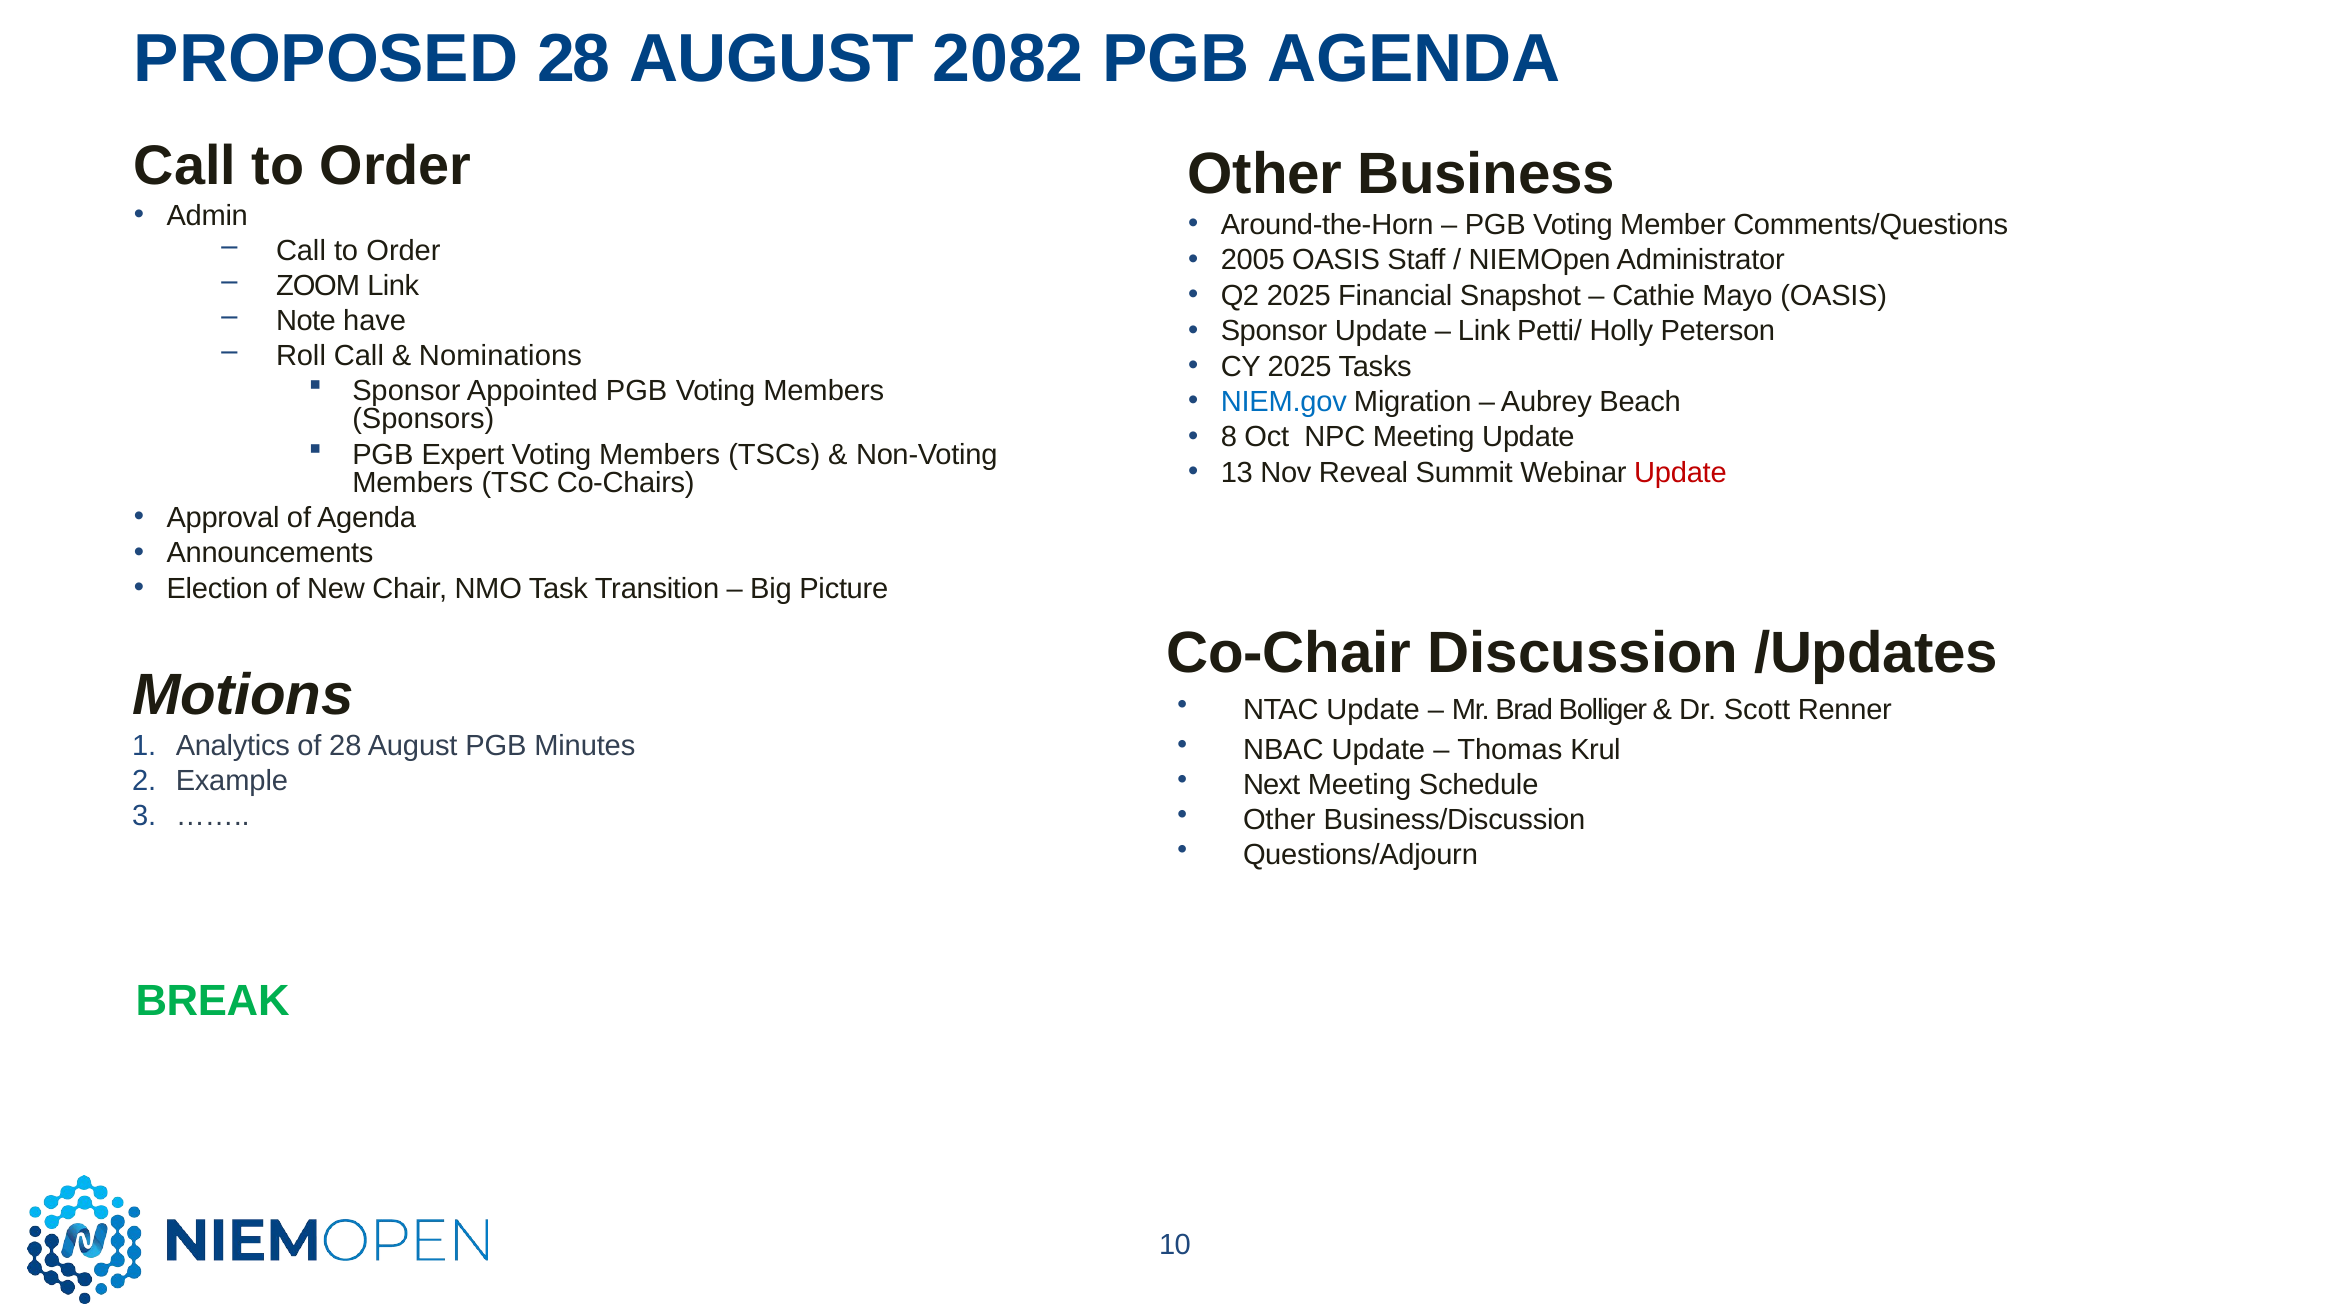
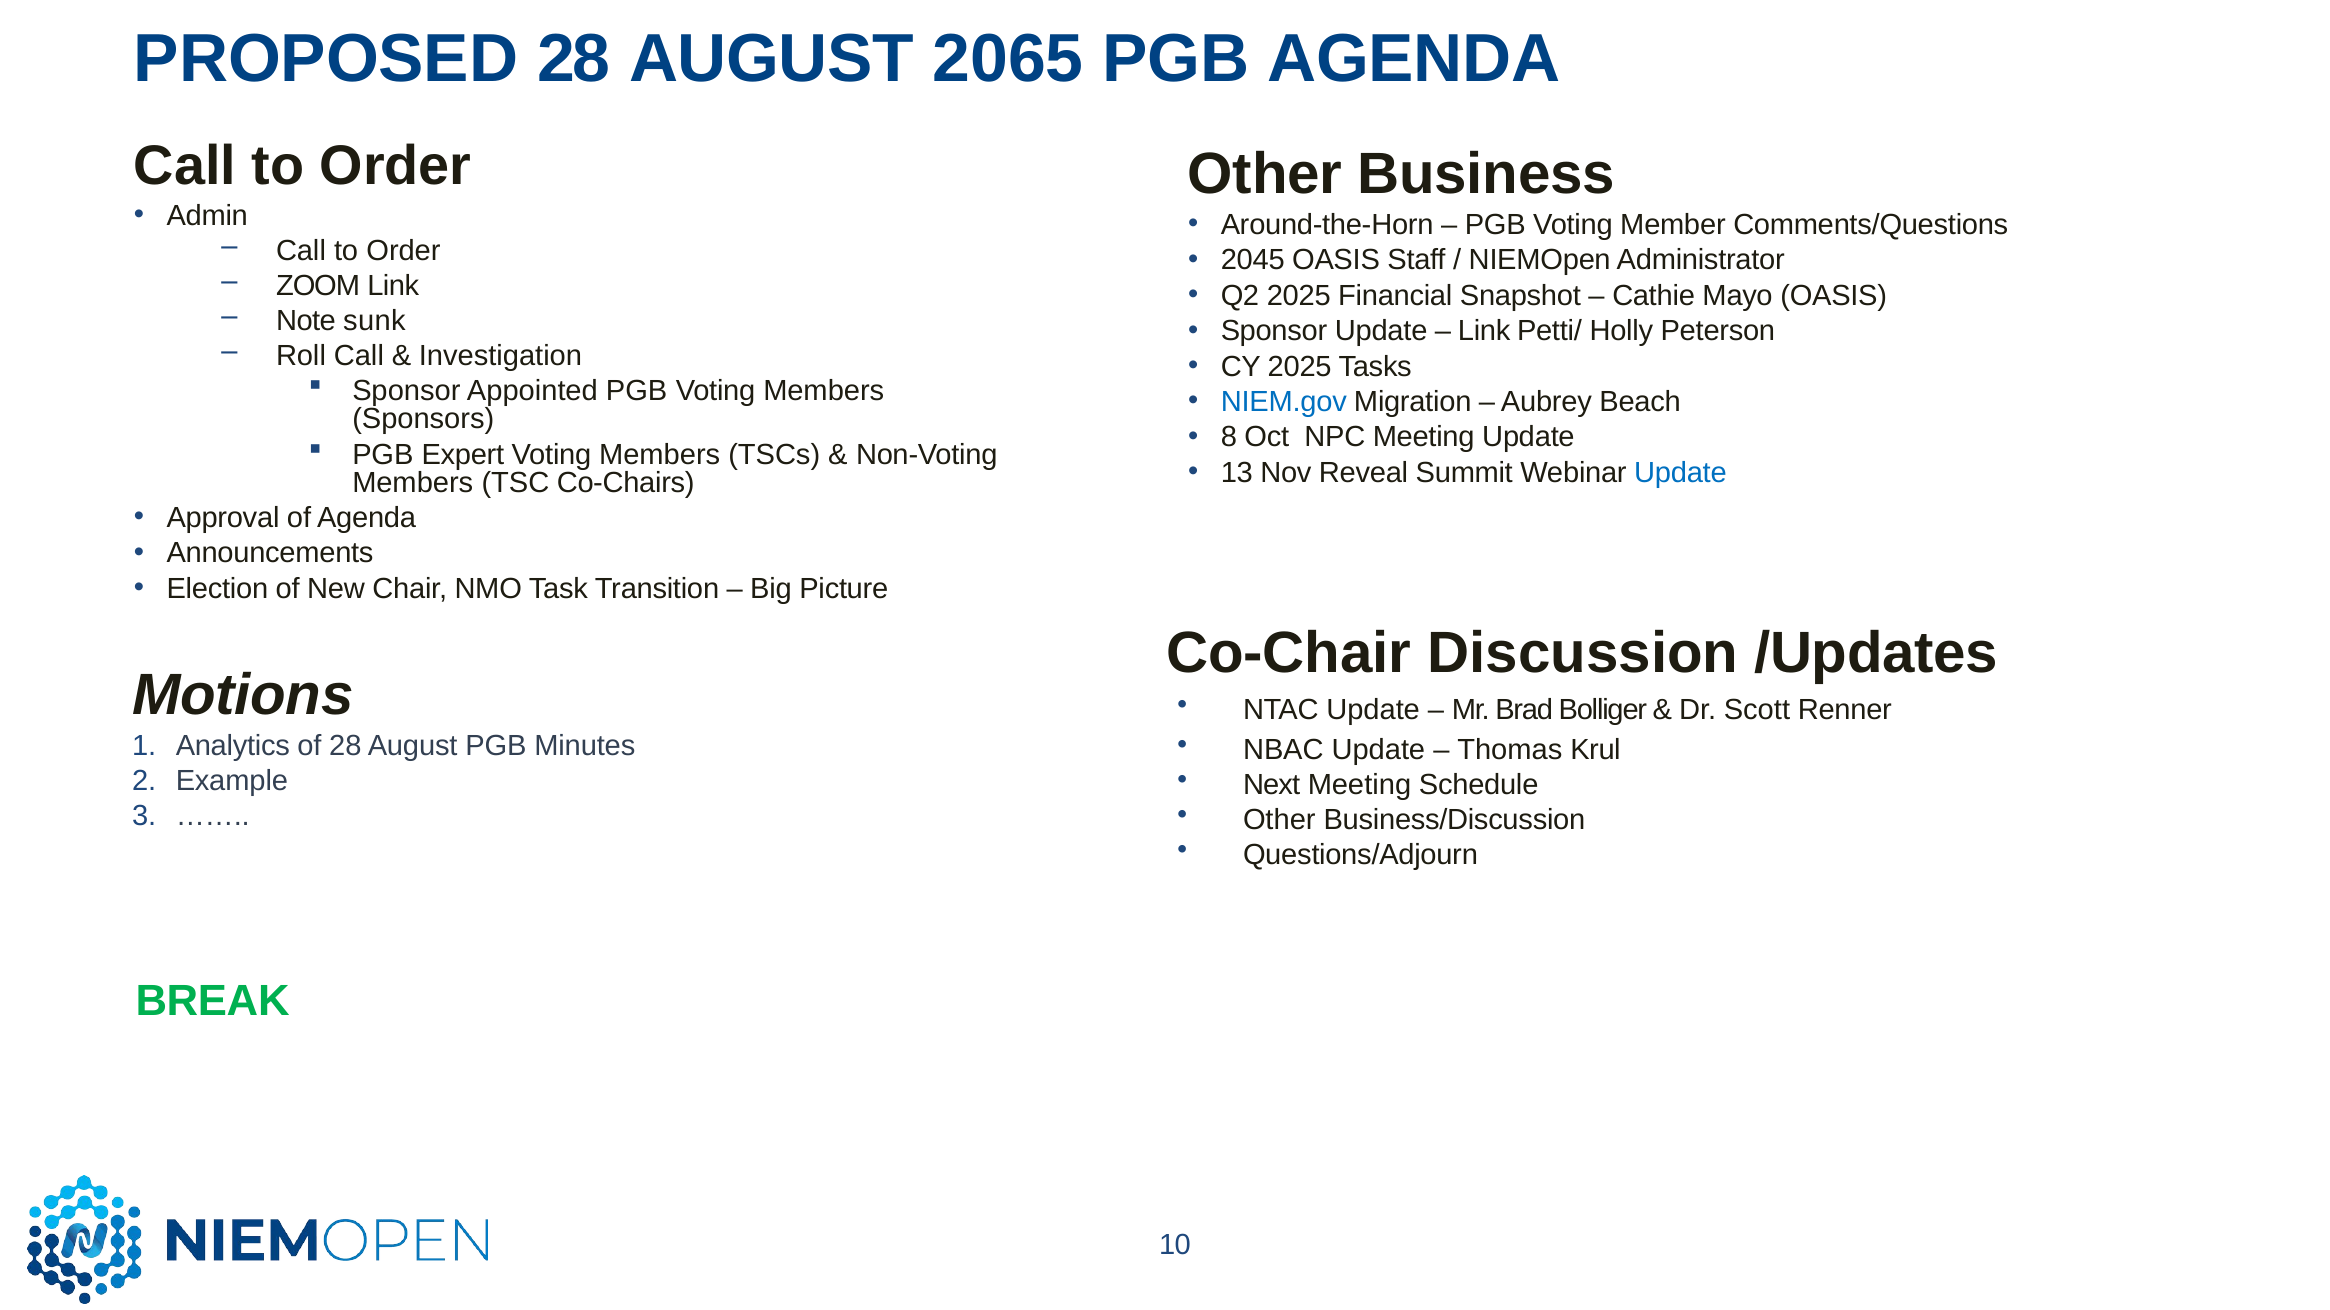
2082: 2082 -> 2065
2005: 2005 -> 2045
have: have -> sunk
Nominations: Nominations -> Investigation
Update at (1680, 473) colour: red -> blue
